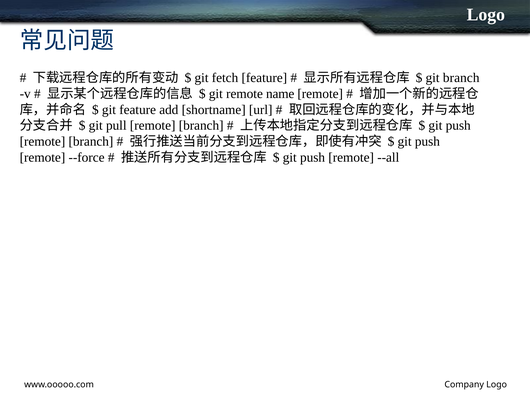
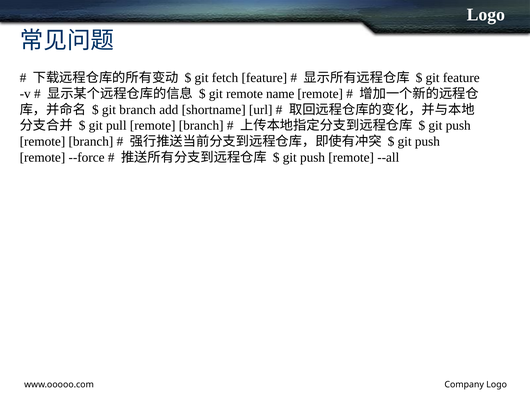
git branch: branch -> feature
git feature: feature -> branch
